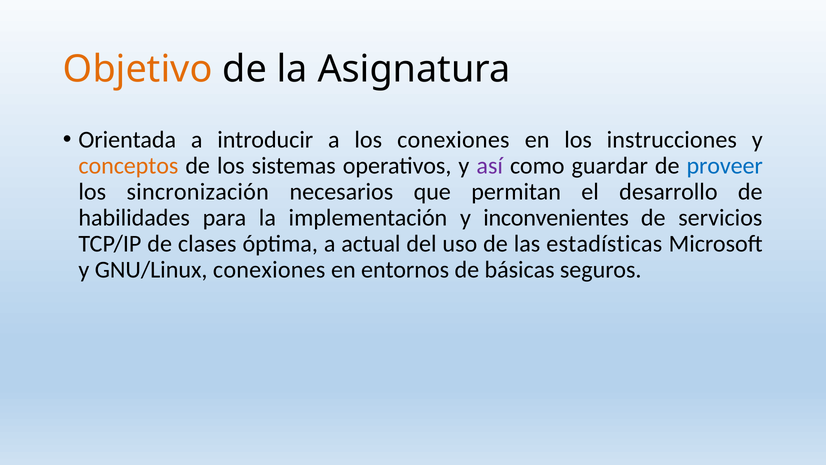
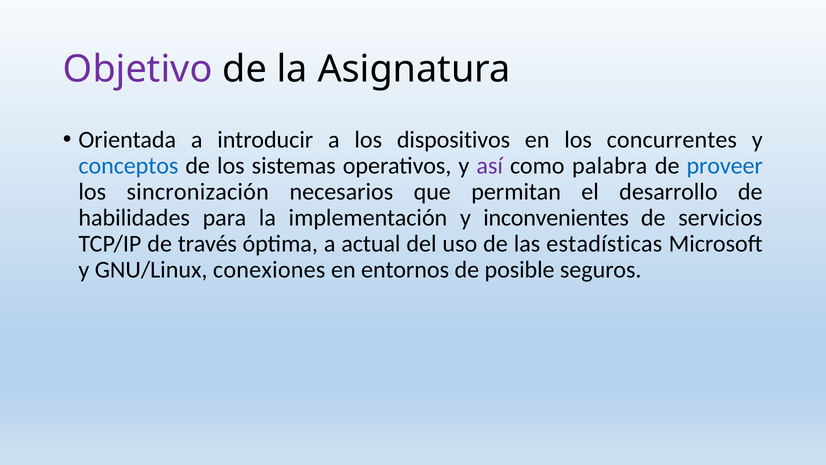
Objetivo colour: orange -> purple
los conexiones: conexiones -> dispositivos
instrucciones: instrucciones -> concurrentes
conceptos colour: orange -> blue
guardar: guardar -> palabra
clases: clases -> través
básicas: básicas -> posible
